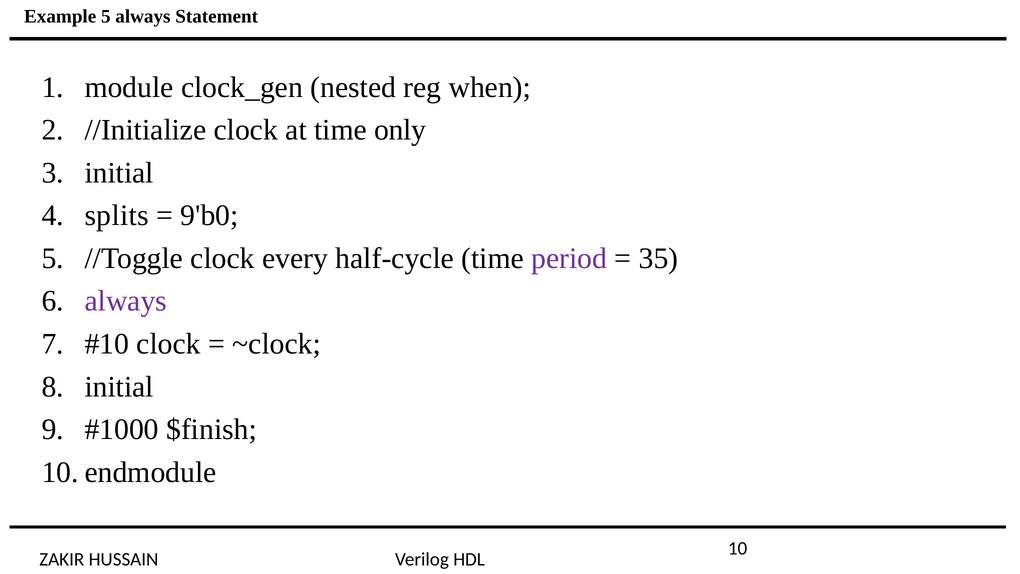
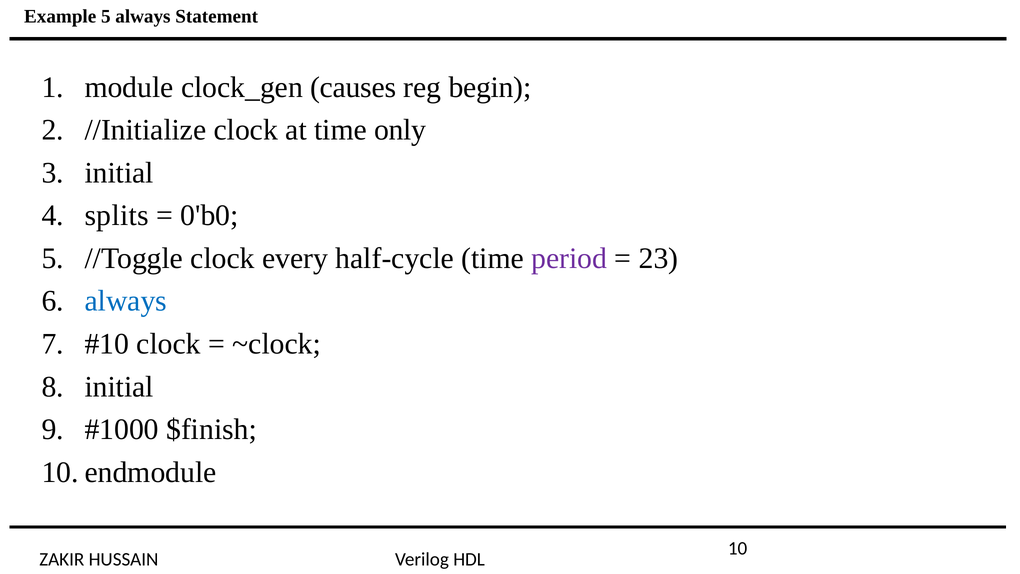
nested: nested -> causes
when: when -> begin
9'b0: 9'b0 -> 0'b0
35: 35 -> 23
always at (126, 301) colour: purple -> blue
